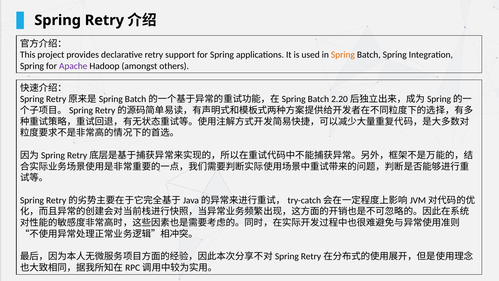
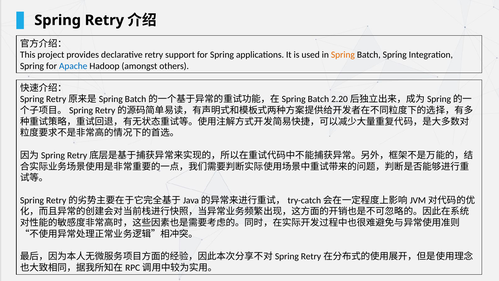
Apache colour: purple -> blue
